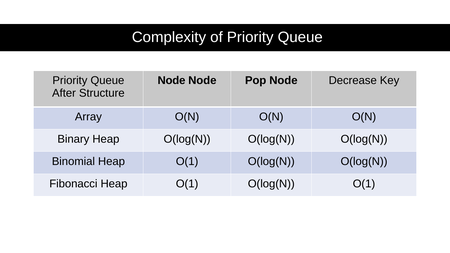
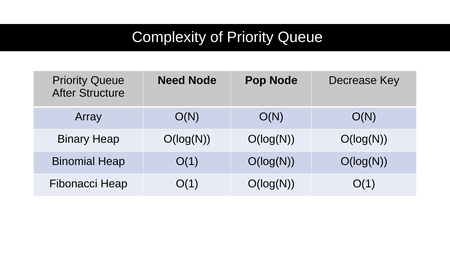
Node at (172, 81): Node -> Need
